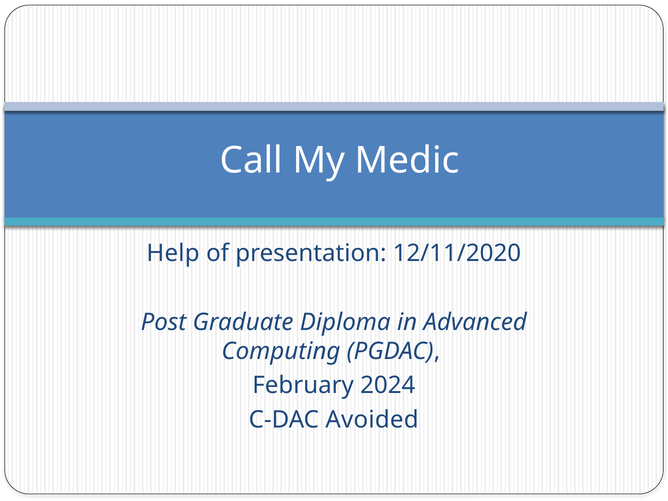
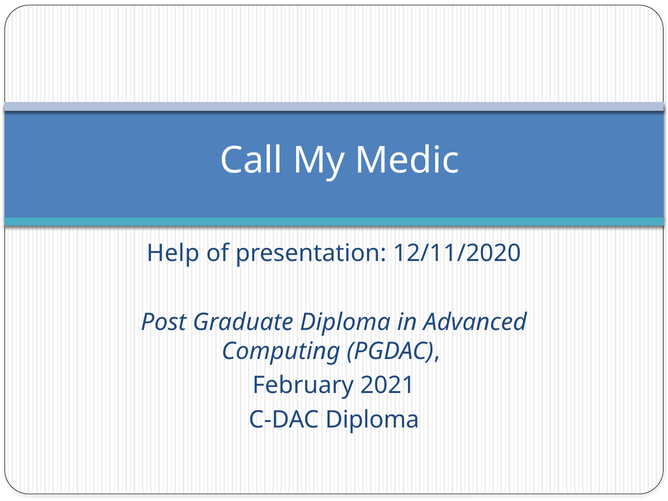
2024: 2024 -> 2021
C-DAC Avoided: Avoided -> Diploma
